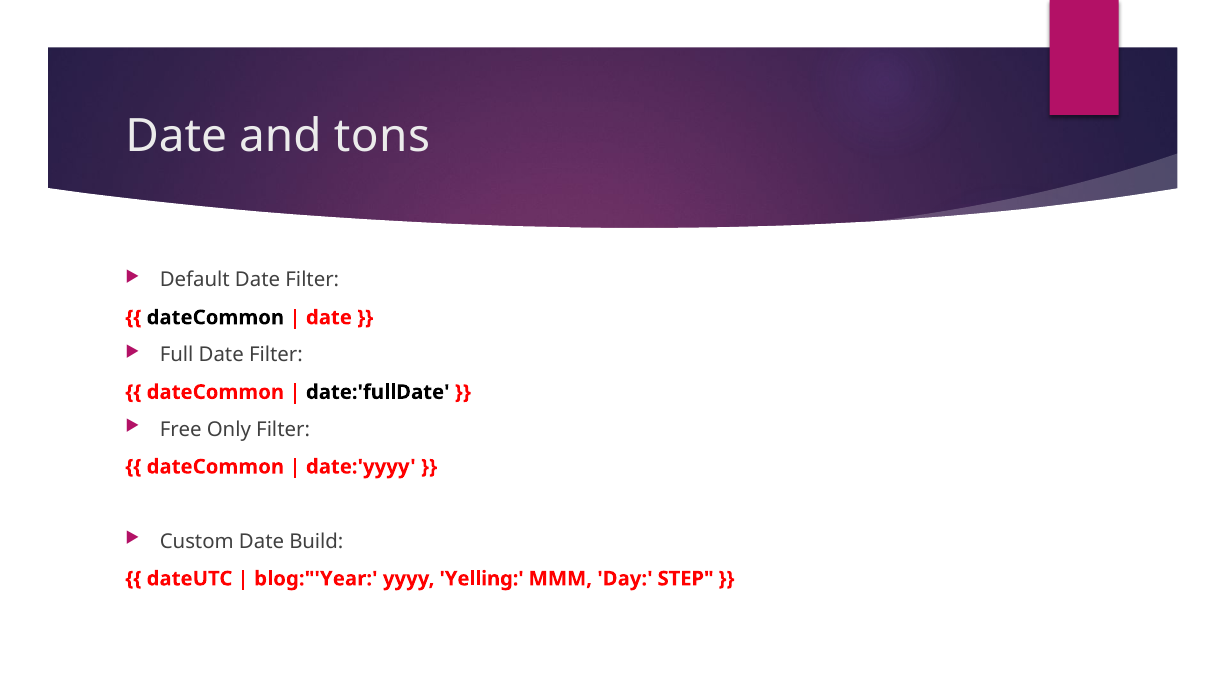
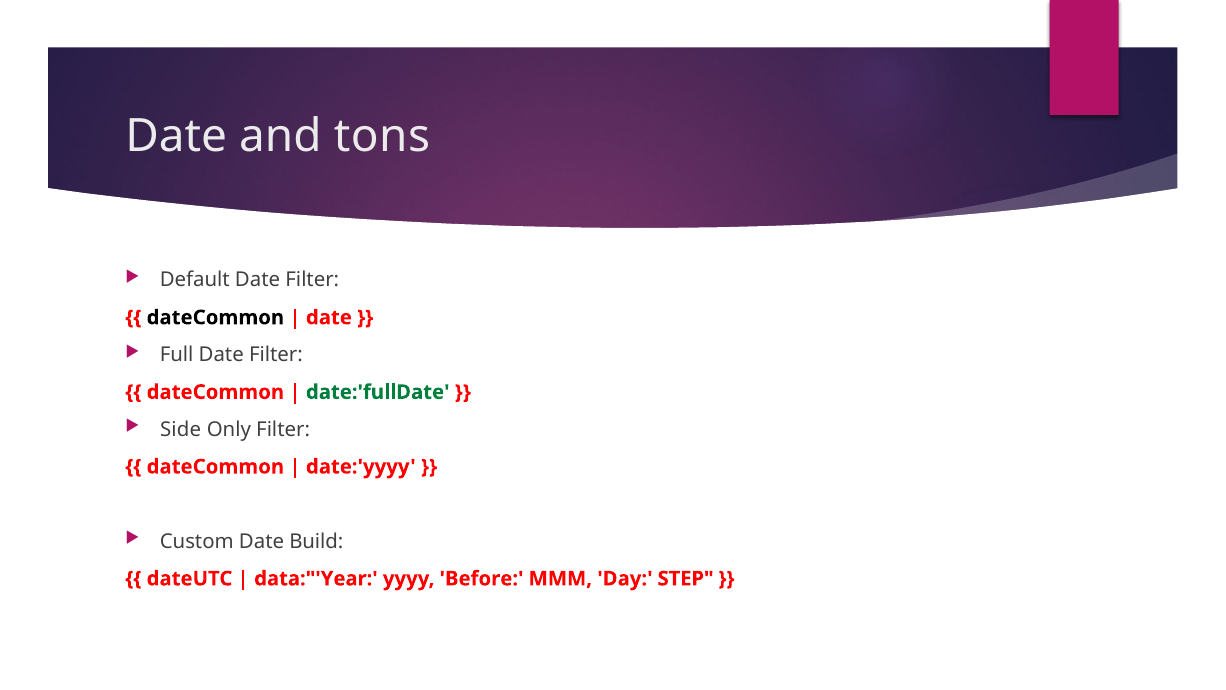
date:'fullDate colour: black -> green
Free: Free -> Side
blog:"'Year: blog:"'Year -> data:"'Year
Yelling: Yelling -> Before
